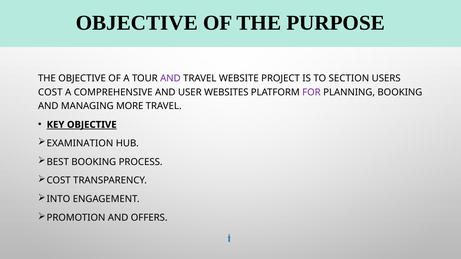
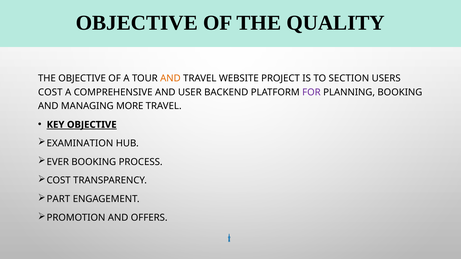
PURPOSE: PURPOSE -> QUALITY
AND at (170, 79) colour: purple -> orange
WEBSITES: WEBSITES -> BACKEND
BEST: BEST -> EVER
INTO: INTO -> PART
